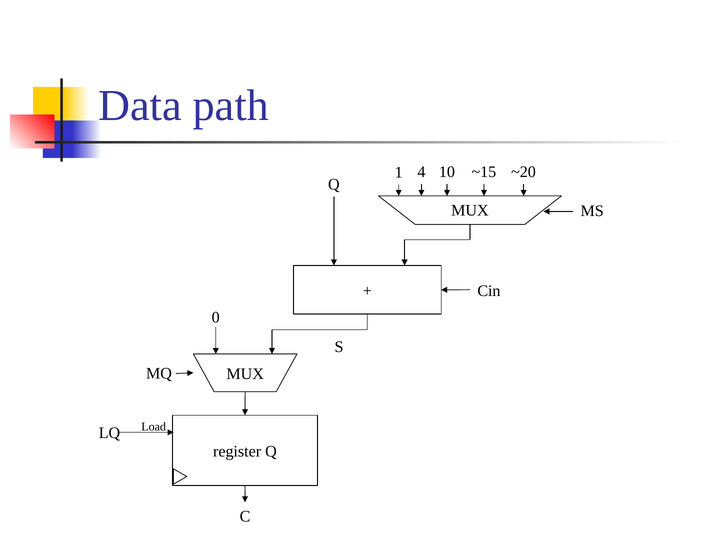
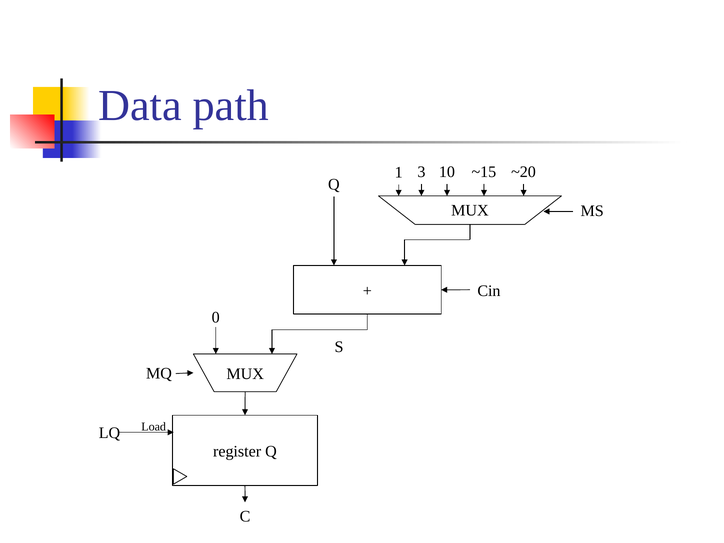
4: 4 -> 3
